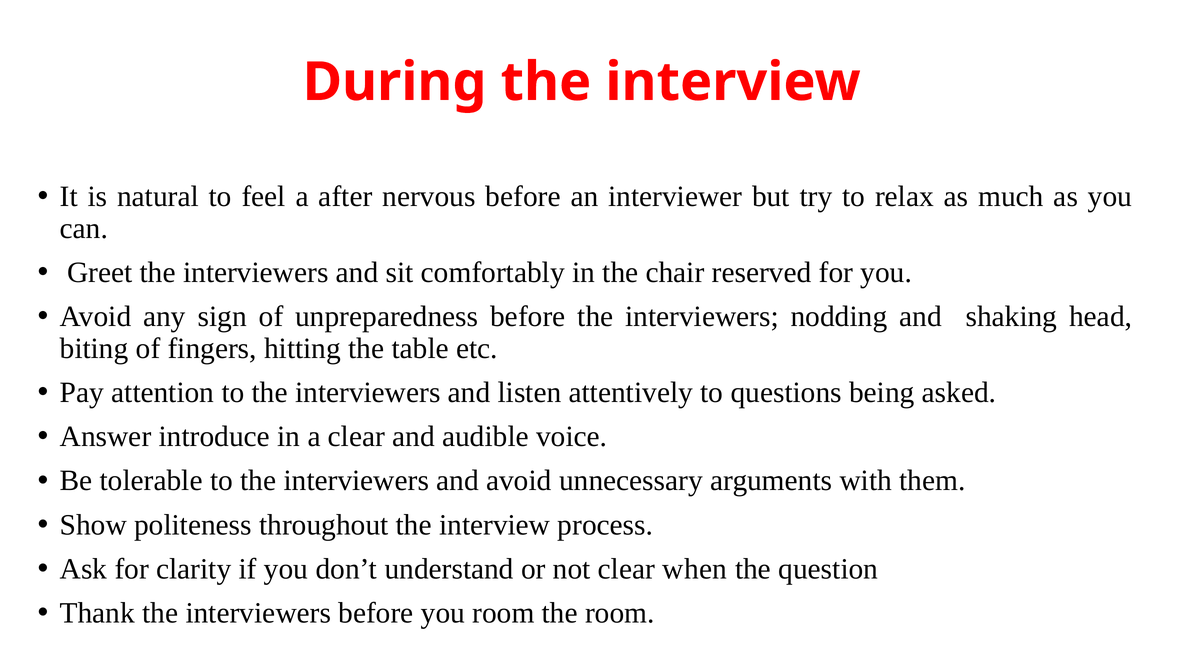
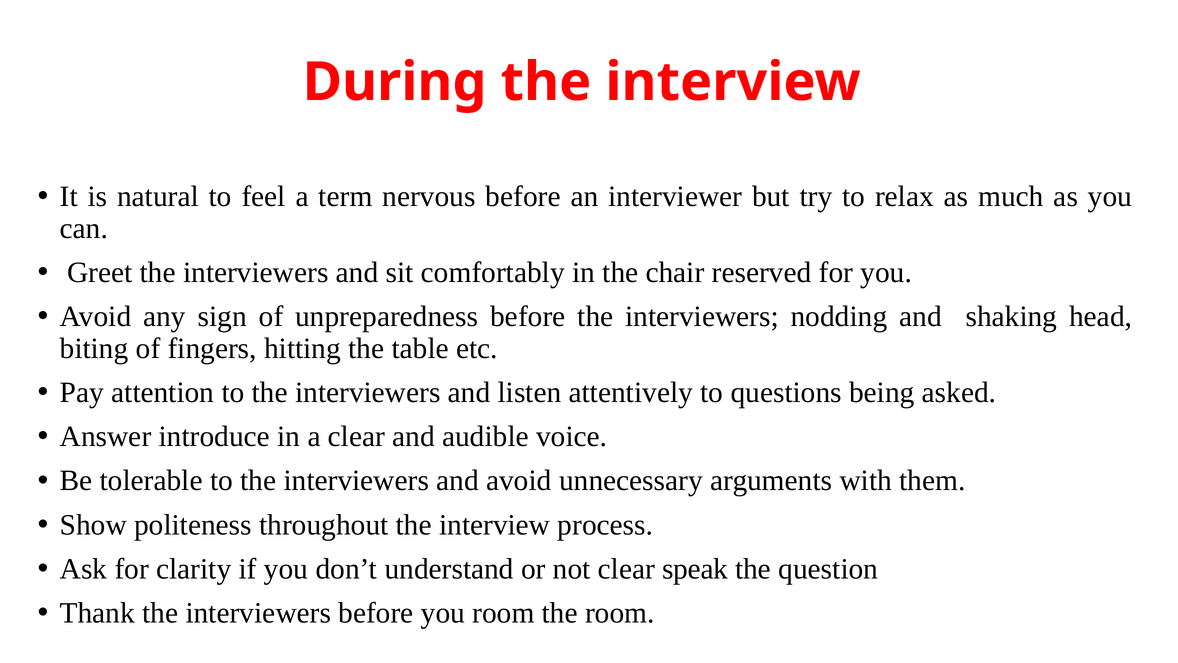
after: after -> term
when: when -> speak
